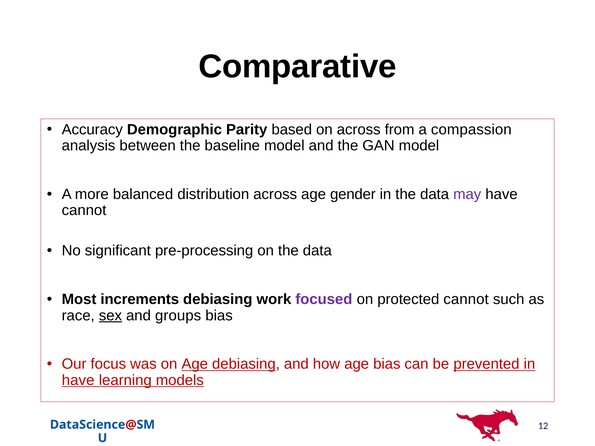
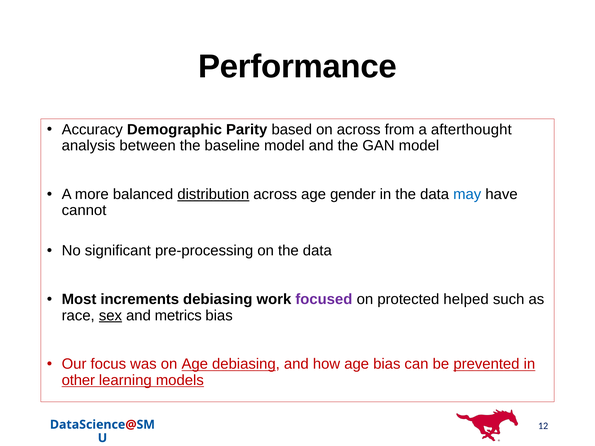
Comparative: Comparative -> Performance
compassion: compassion -> afterthought
distribution underline: none -> present
may colour: purple -> blue
protected cannot: cannot -> helped
groups: groups -> metrics
have at (78, 380): have -> other
